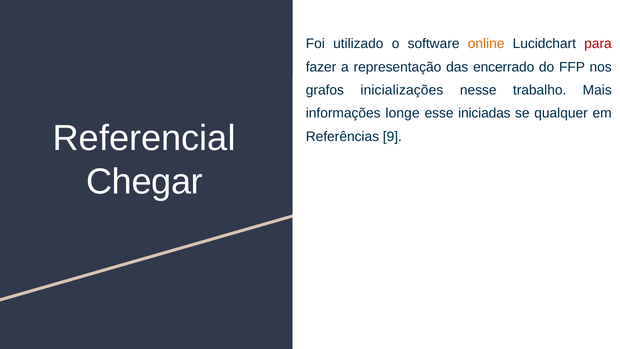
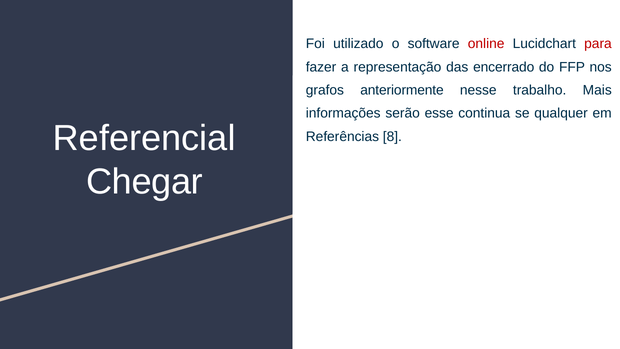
online colour: orange -> red
inicializações: inicializações -> anteriormente
longe: longe -> serão
iniciadas: iniciadas -> continua
9: 9 -> 8
